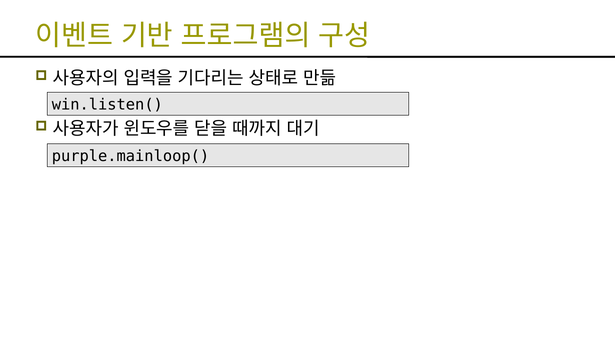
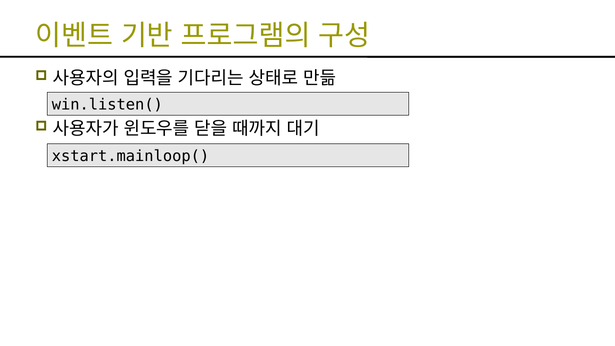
purple.mainloop(: purple.mainloop( -> xstart.mainloop(
